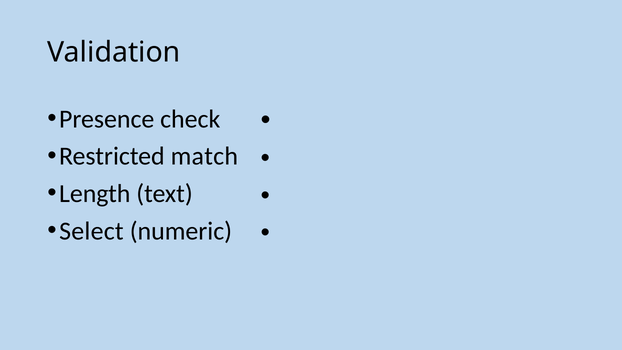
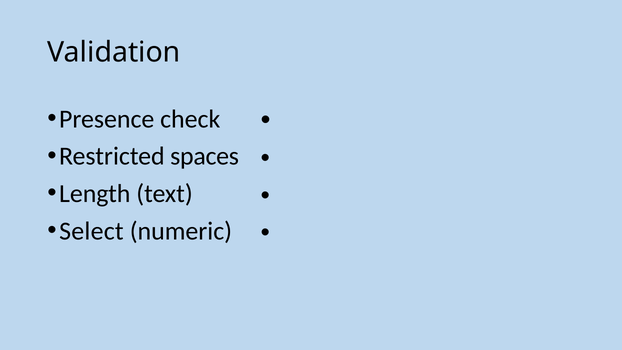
match: match -> spaces
